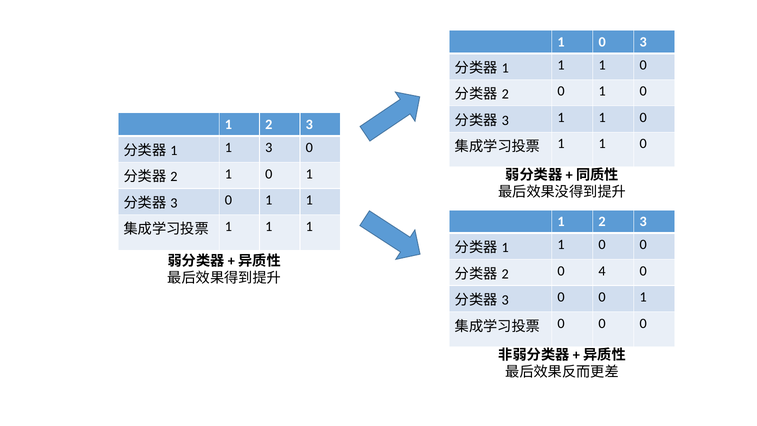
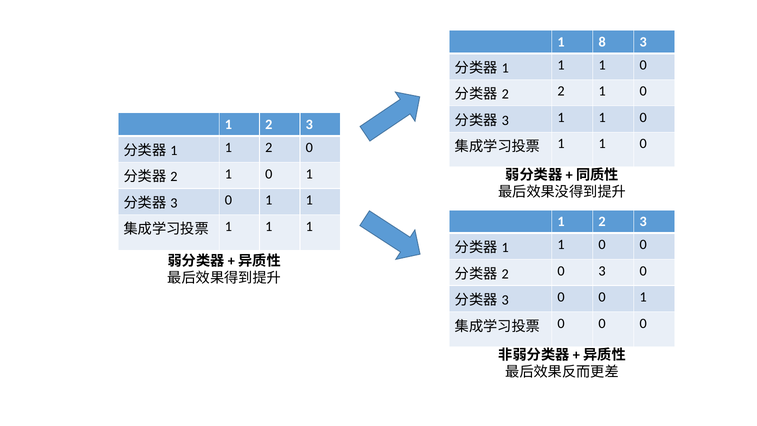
0 at (602, 42): 0 -> 8
0 at (561, 91): 0 -> 2
1 1 3: 3 -> 2
0 4: 4 -> 3
